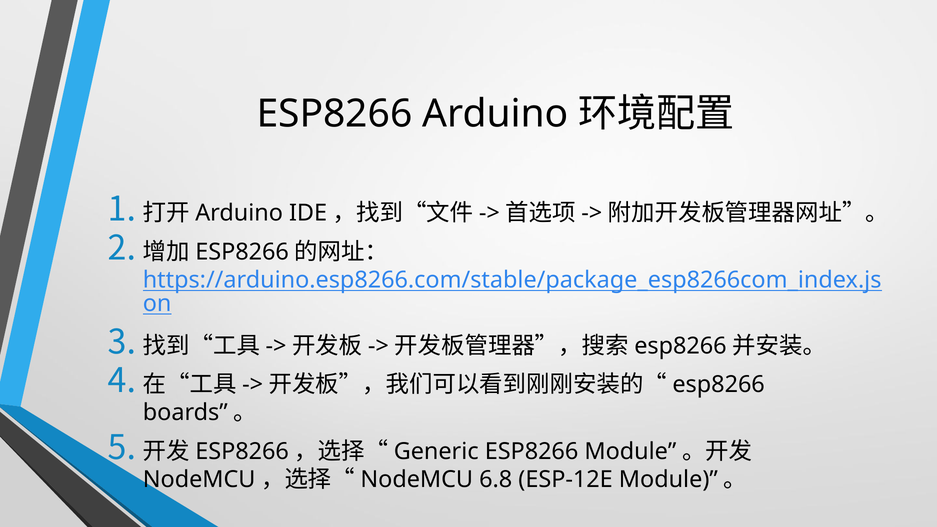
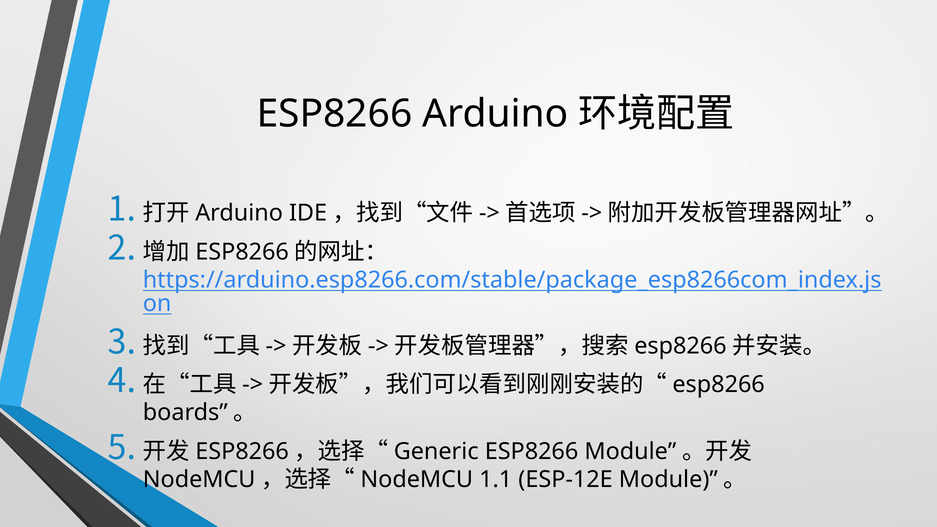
6.8: 6.8 -> 1.1
